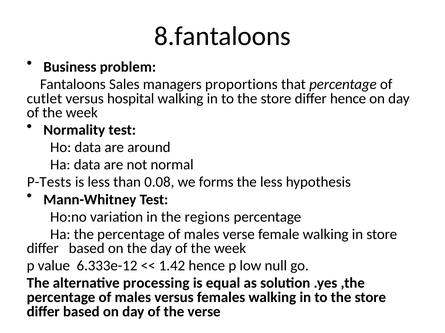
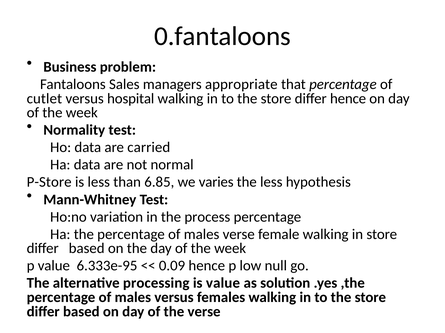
8.fantaloons: 8.fantaloons -> 0.fantaloons
proportions: proportions -> appropriate
around: around -> carried
P-Tests: P-Tests -> P-Store
0.08: 0.08 -> 6.85
forms: forms -> varies
regions: regions -> process
6.333e-12: 6.333e-12 -> 6.333e-95
1.42: 1.42 -> 0.09
is equal: equal -> value
